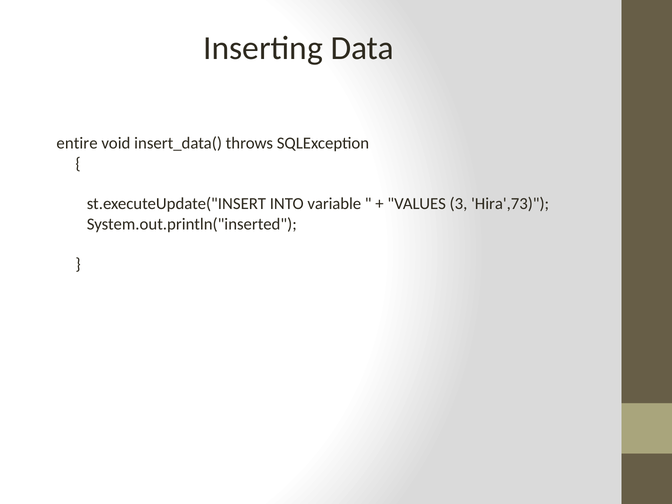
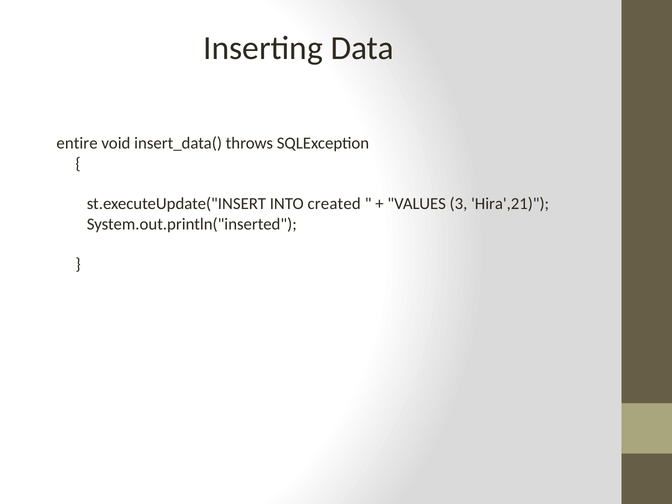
variable: variable -> created
Hira',73: Hira',73 -> Hira',21
